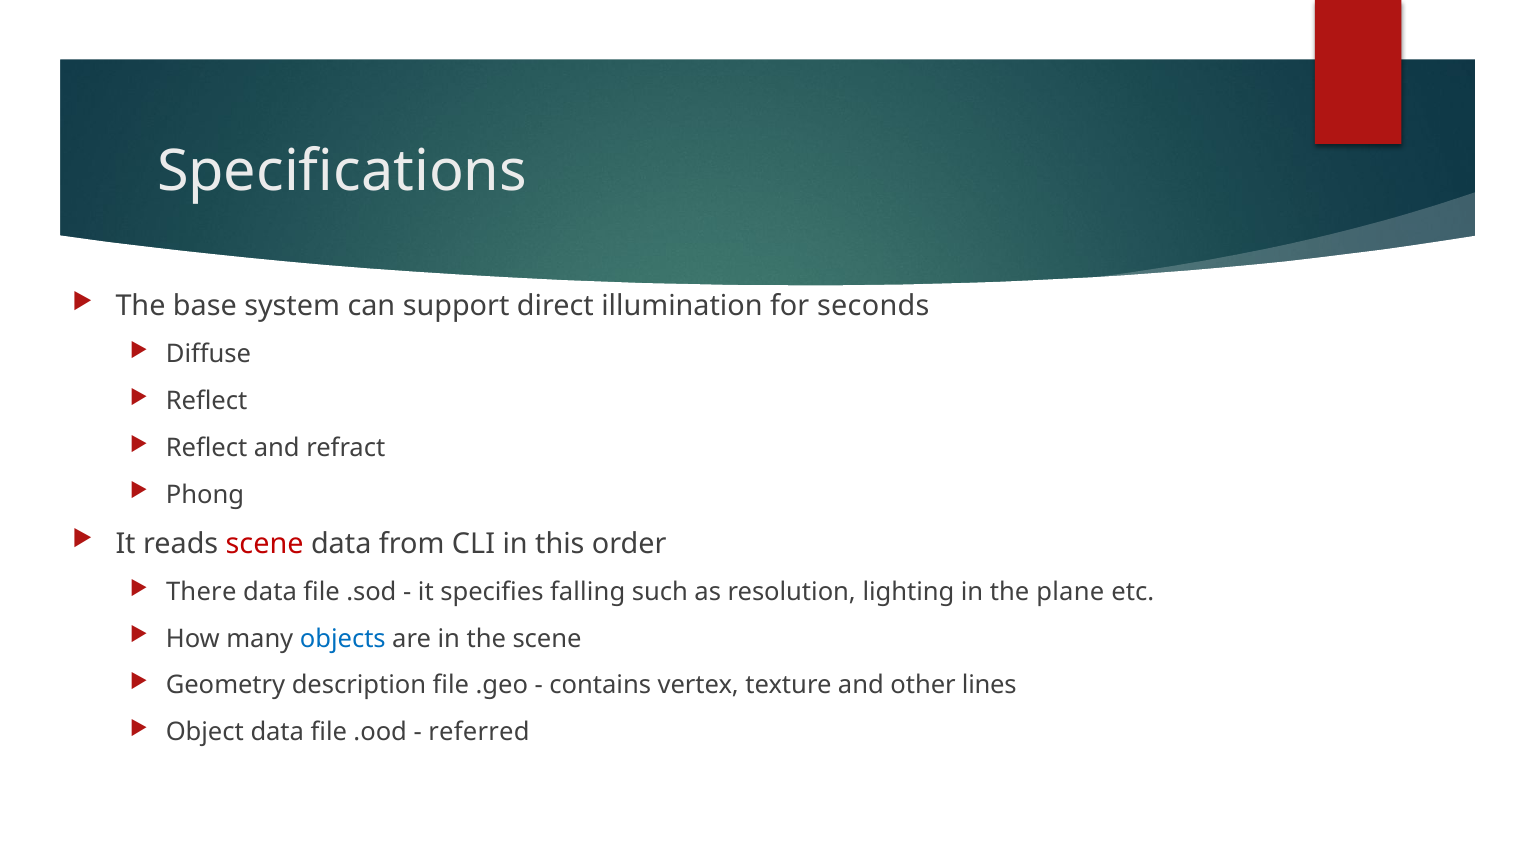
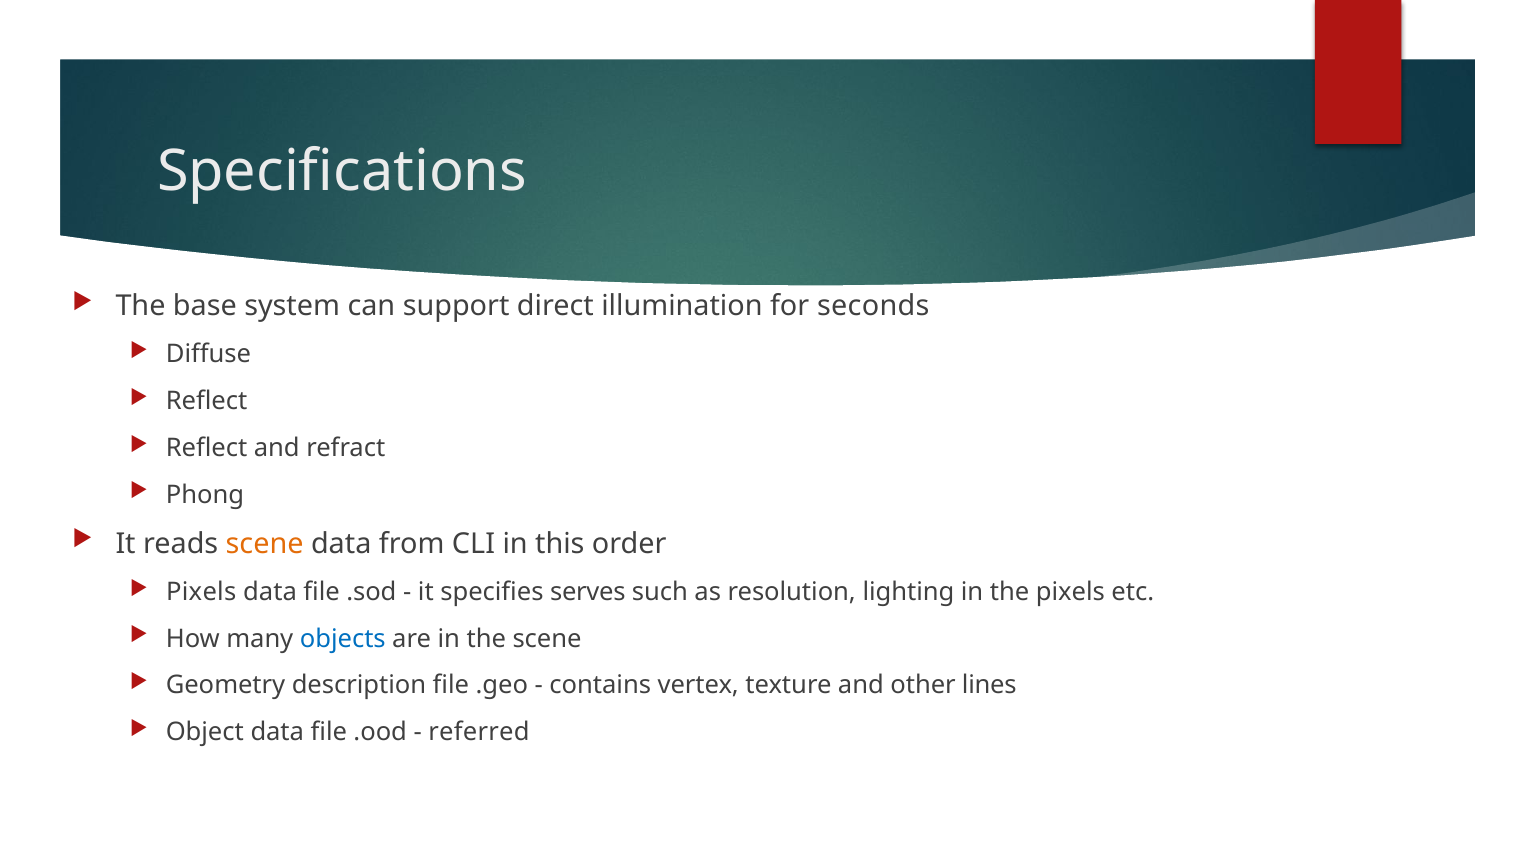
scene at (265, 544) colour: red -> orange
There at (201, 592): There -> Pixels
falling: falling -> serves
the plane: plane -> pixels
